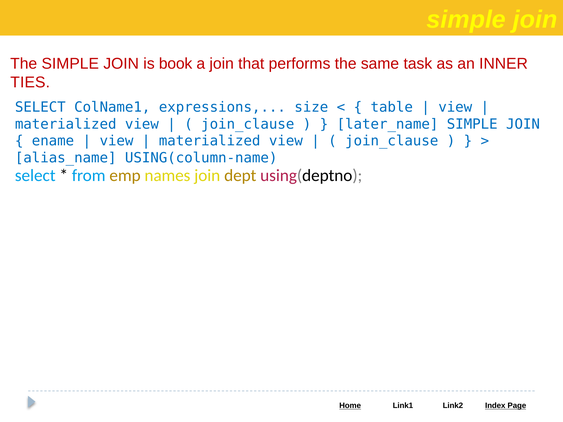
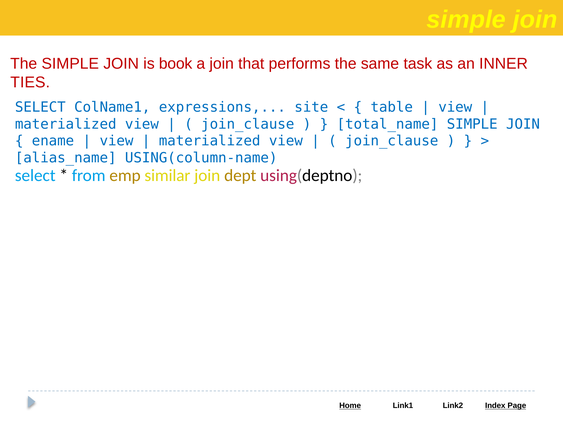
size: size -> site
later_name: later_name -> total_name
names: names -> similar
